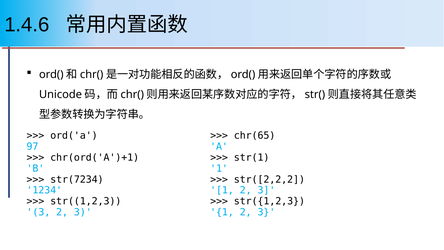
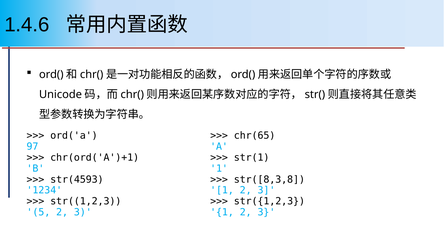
str(7234: str(7234 -> str(4593
str([2,2,2: str([2,2,2 -> str([8,3,8
3 at (38, 212): 3 -> 5
